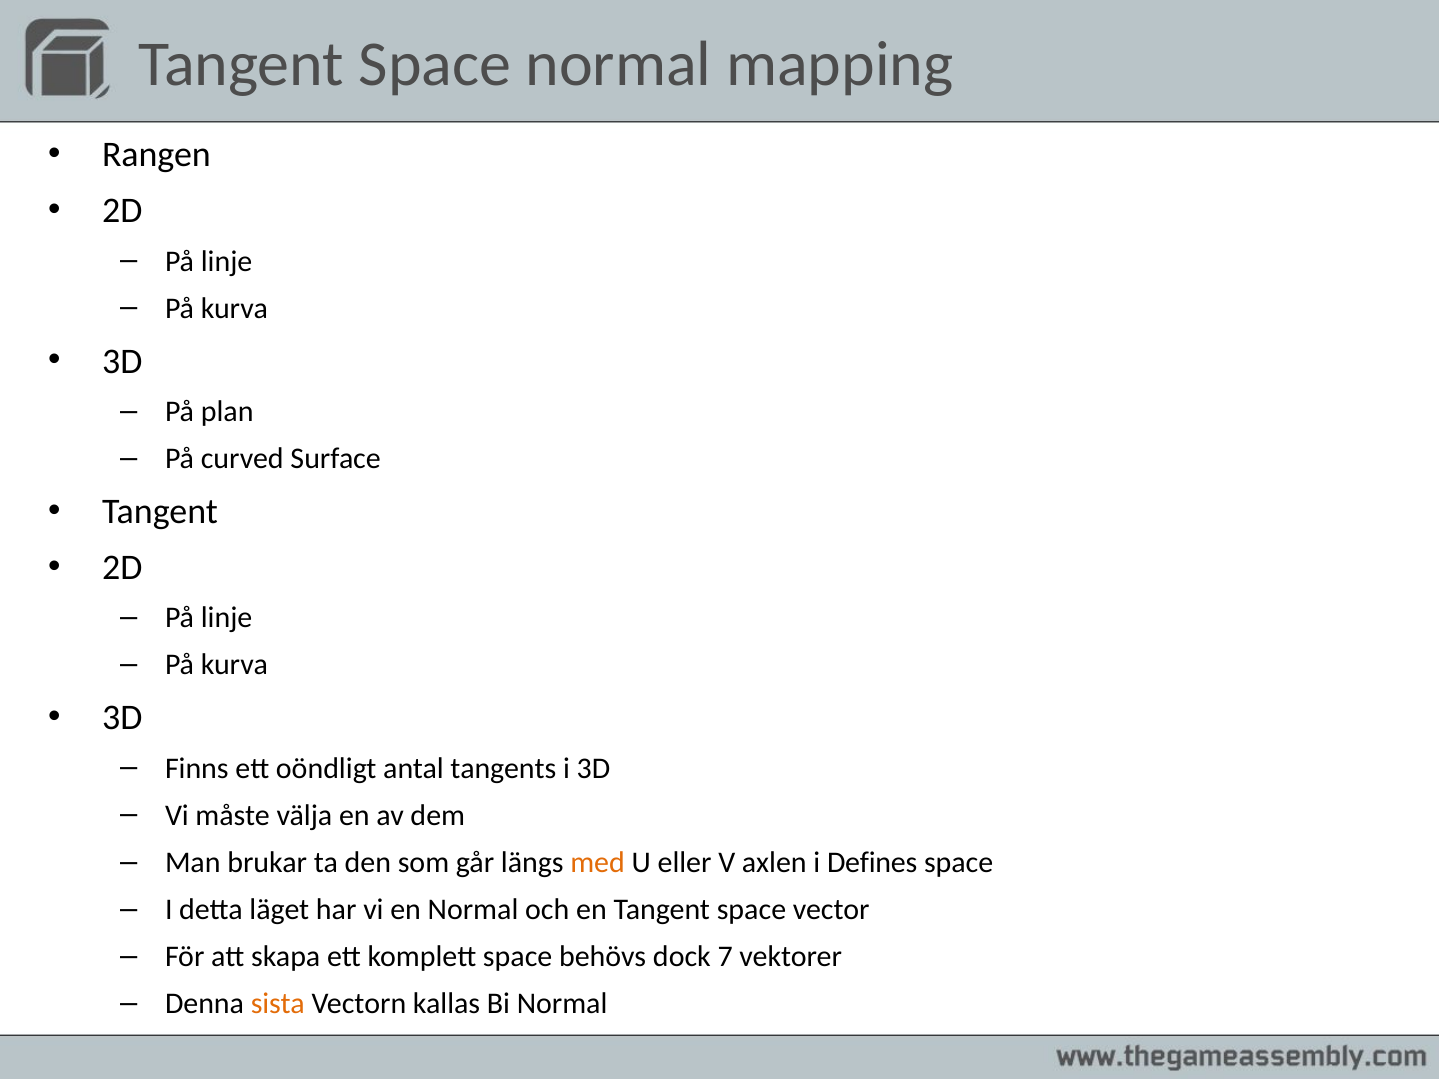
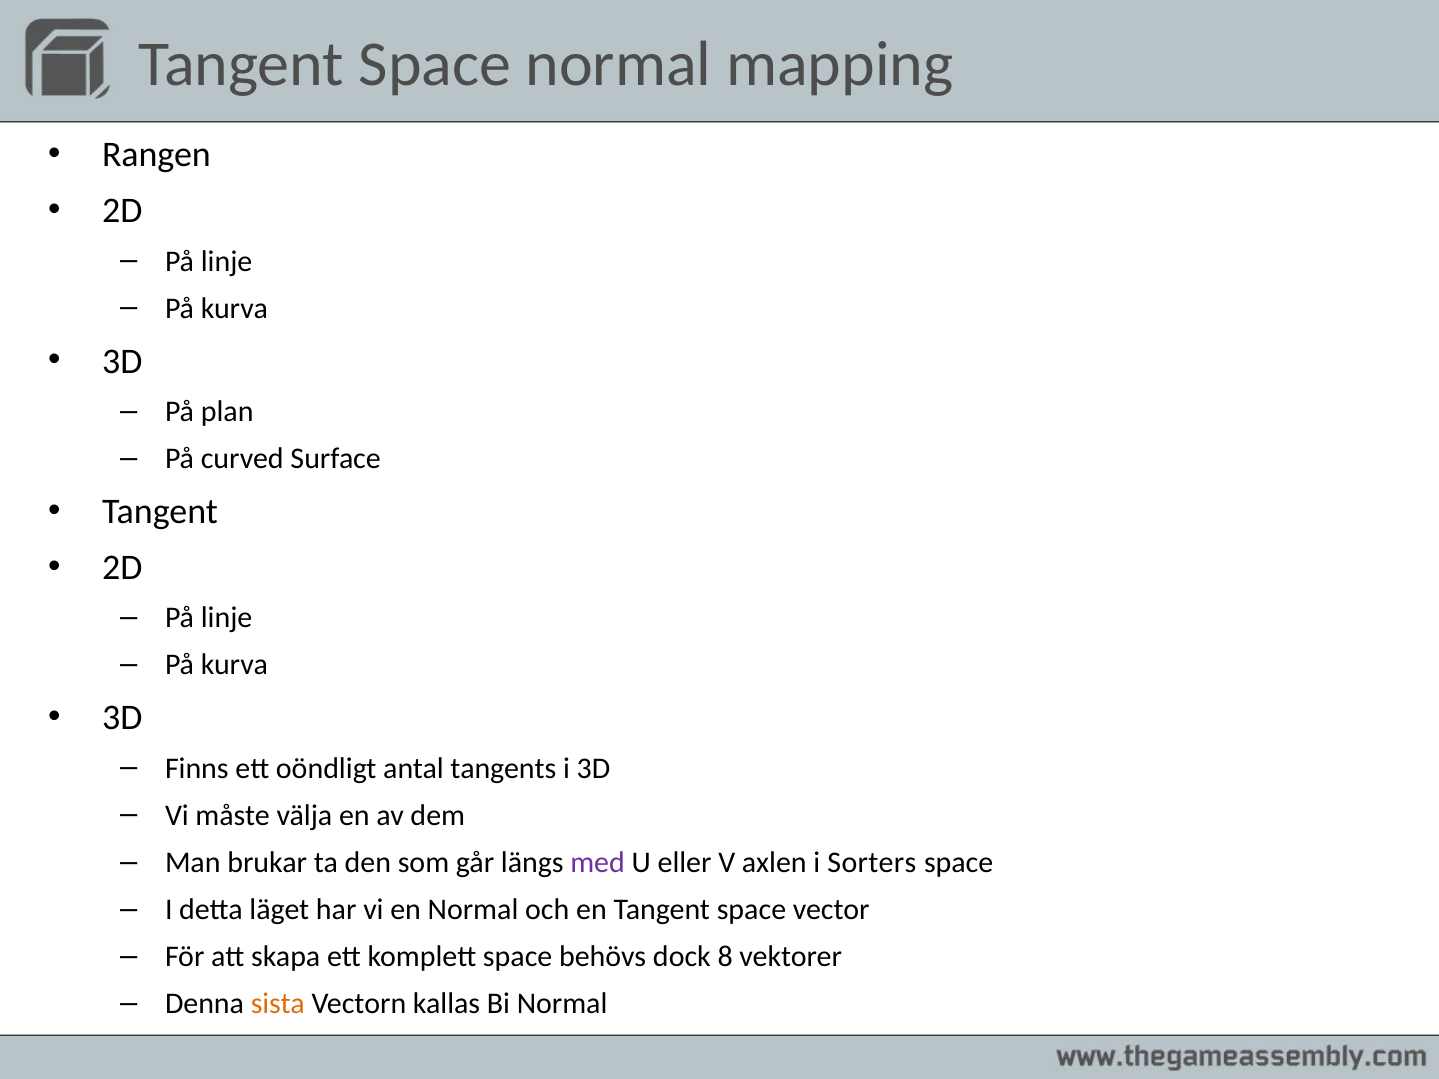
med colour: orange -> purple
Defines: Defines -> Sorters
7: 7 -> 8
